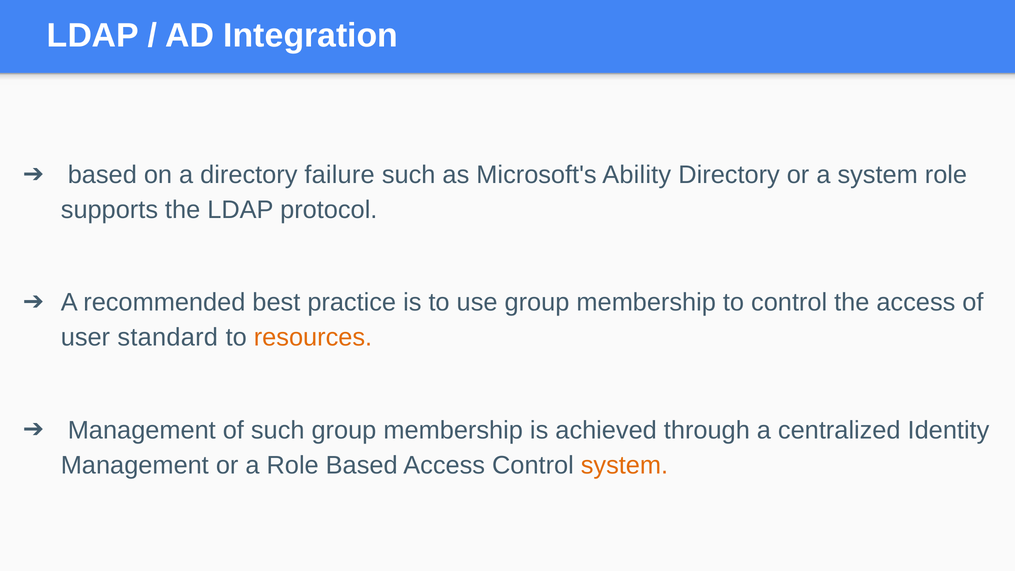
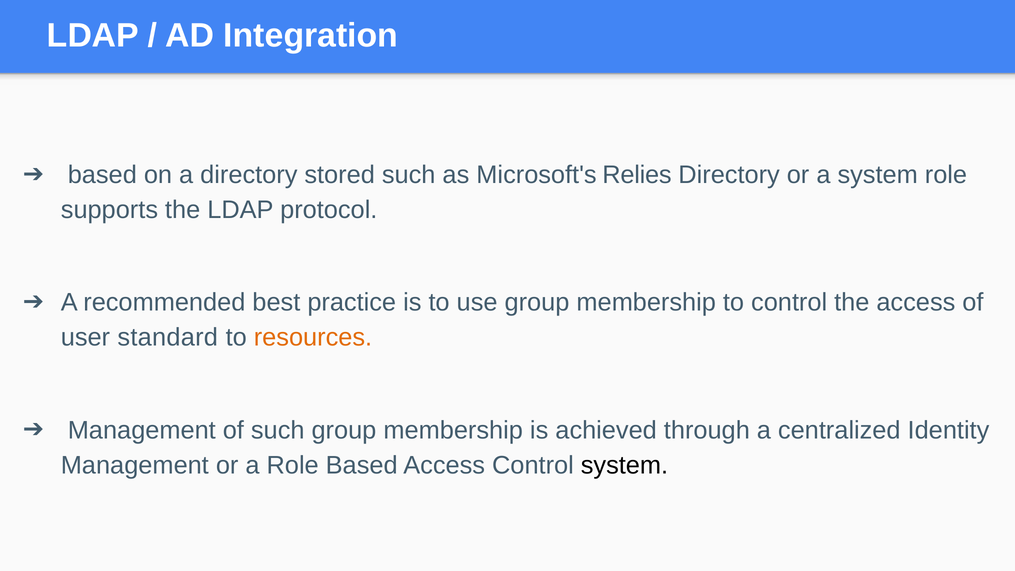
failure: failure -> stored
Ability: Ability -> Relies
system at (624, 465) colour: orange -> black
